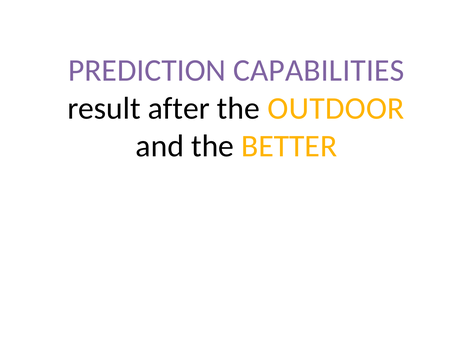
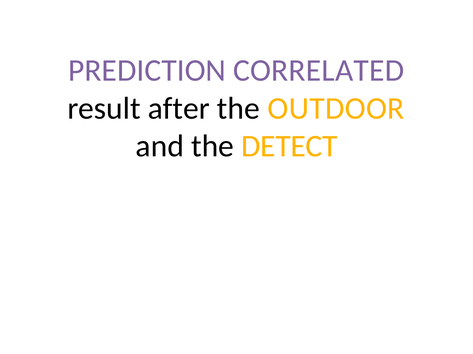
CAPABILITIES: CAPABILITIES -> CORRELATED
BETTER: BETTER -> DETECT
